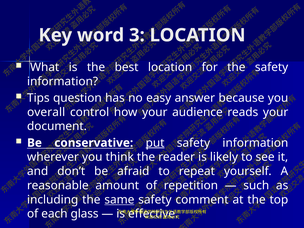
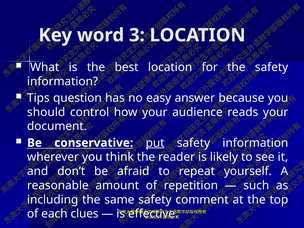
overall: overall -> should
same underline: present -> none
glass: glass -> clues
